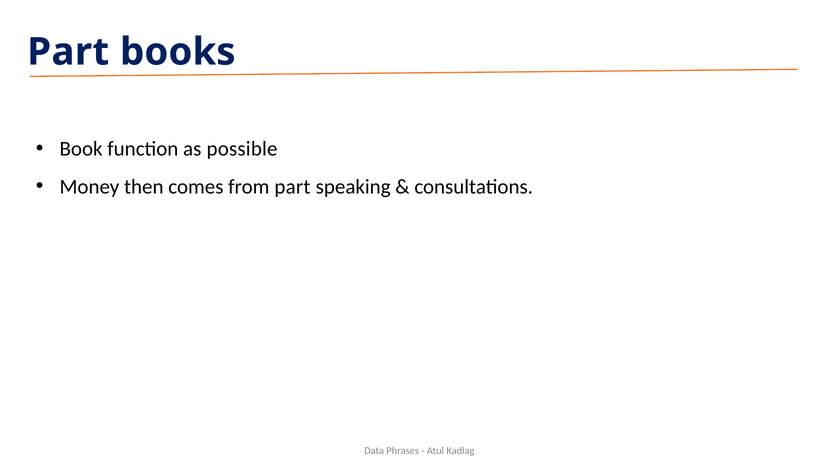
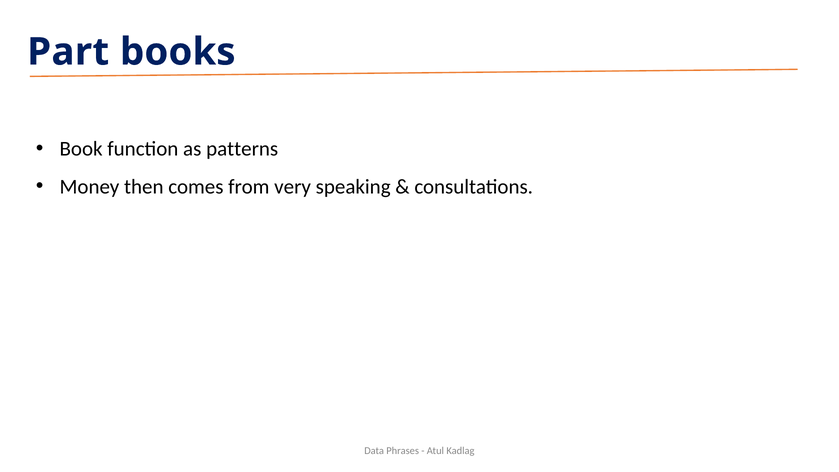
possible: possible -> patterns
from part: part -> very
